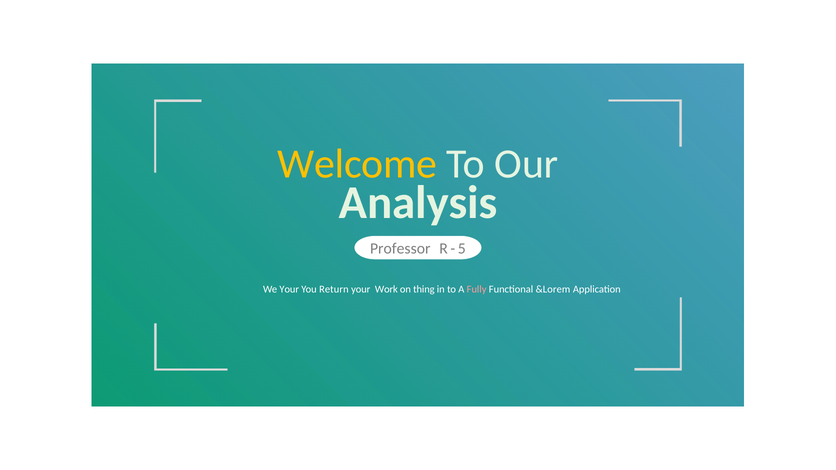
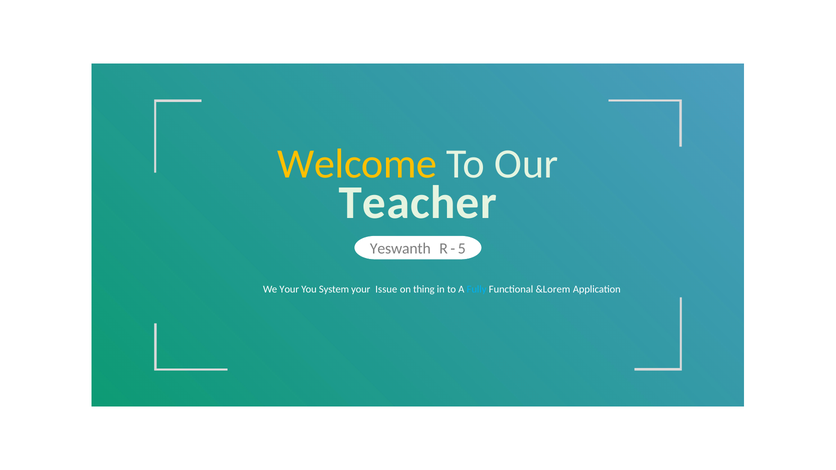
Analysis: Analysis -> Teacher
Professor: Professor -> Yeswanth
Return: Return -> System
Work: Work -> Issue
Fully colour: pink -> light blue
